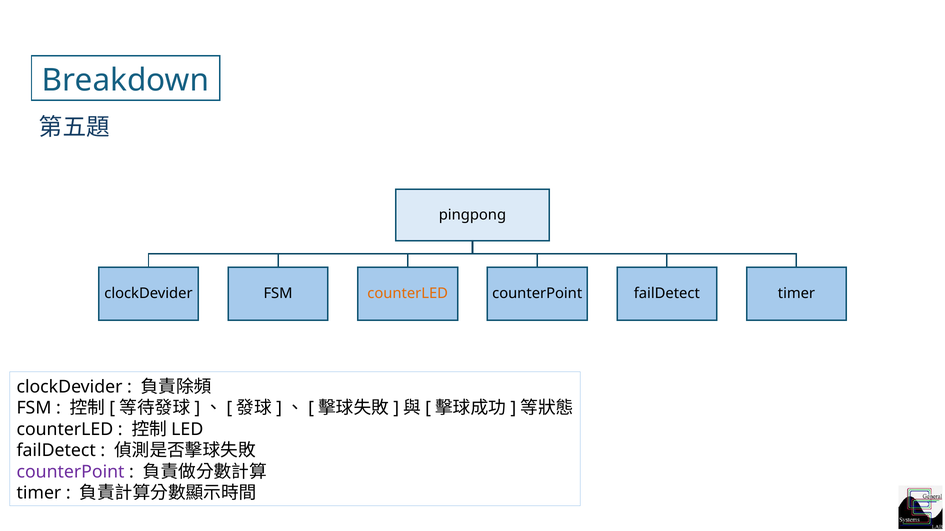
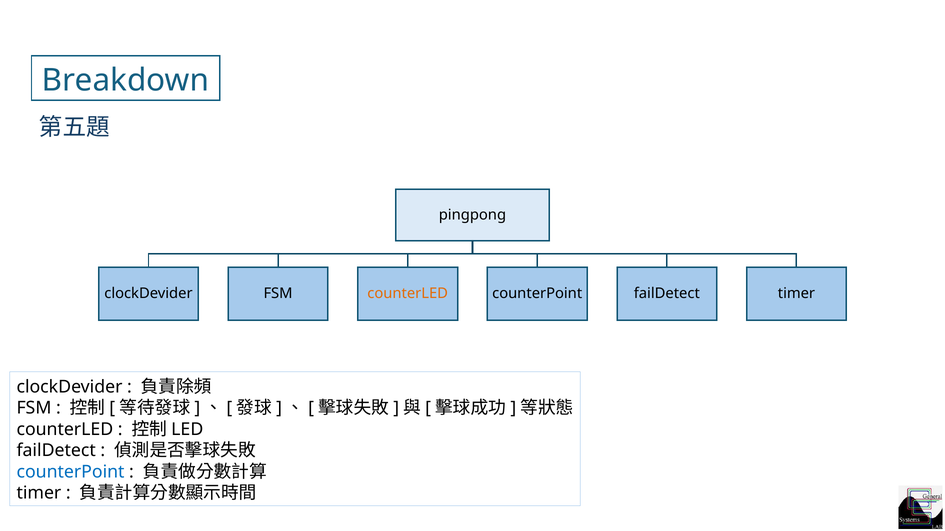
counterPoint at (71, 472) colour: purple -> blue
